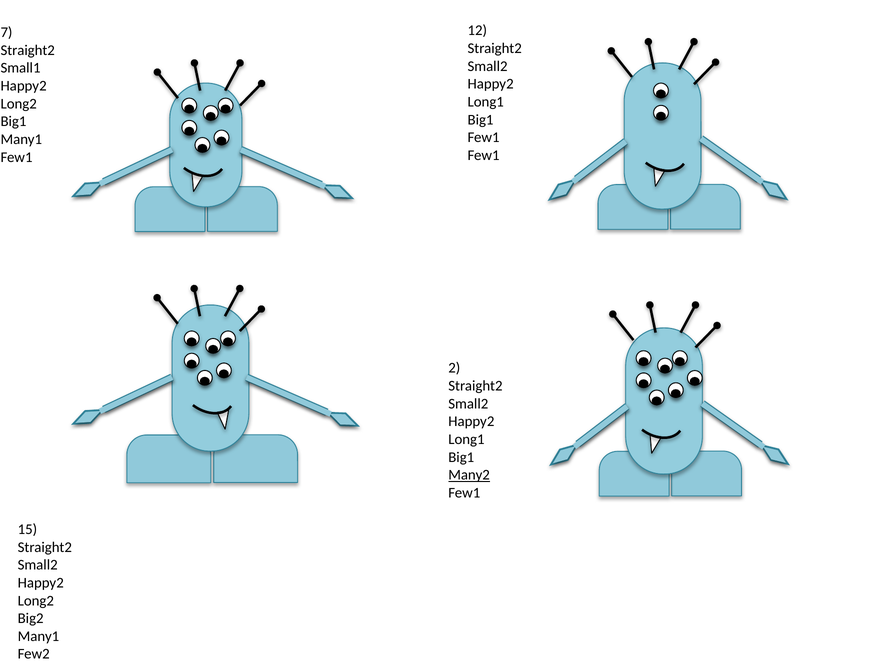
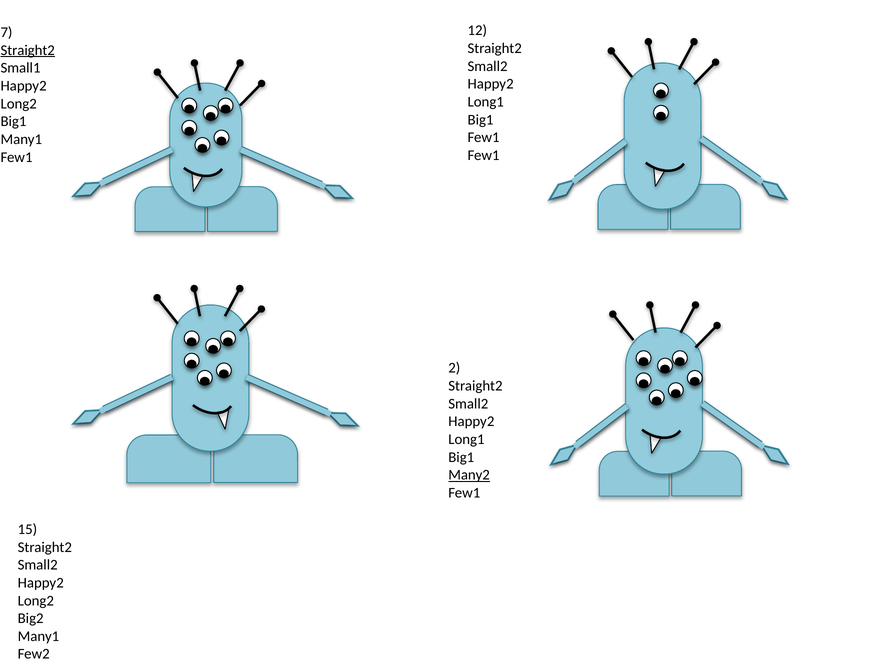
Straight2 at (28, 50) underline: none -> present
